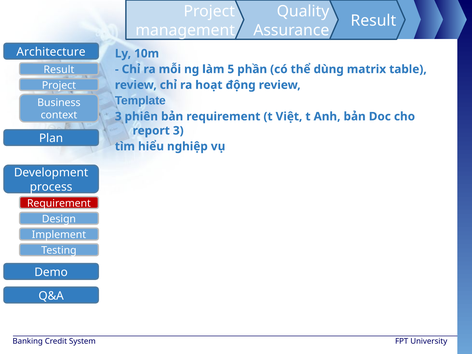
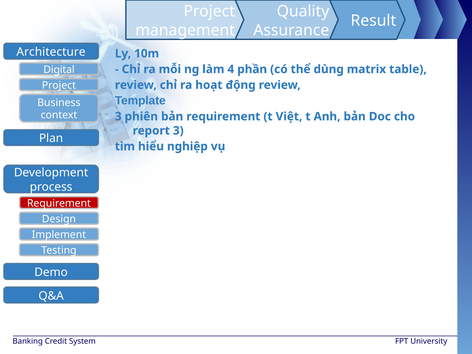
Result at (59, 70): Result -> Digital
5: 5 -> 4
